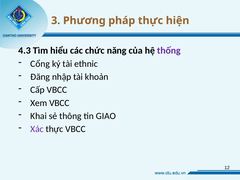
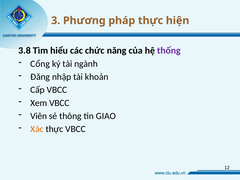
4.3: 4.3 -> 3.8
ethnic: ethnic -> ngành
Khai: Khai -> Viên
Xác colour: purple -> orange
